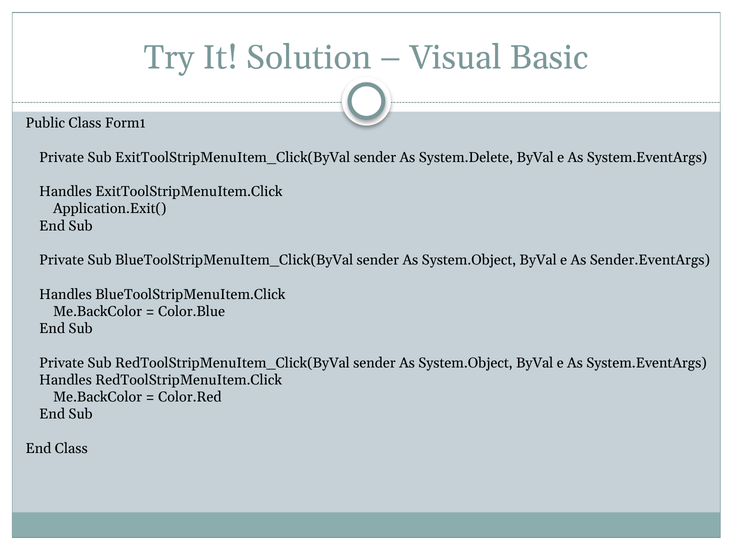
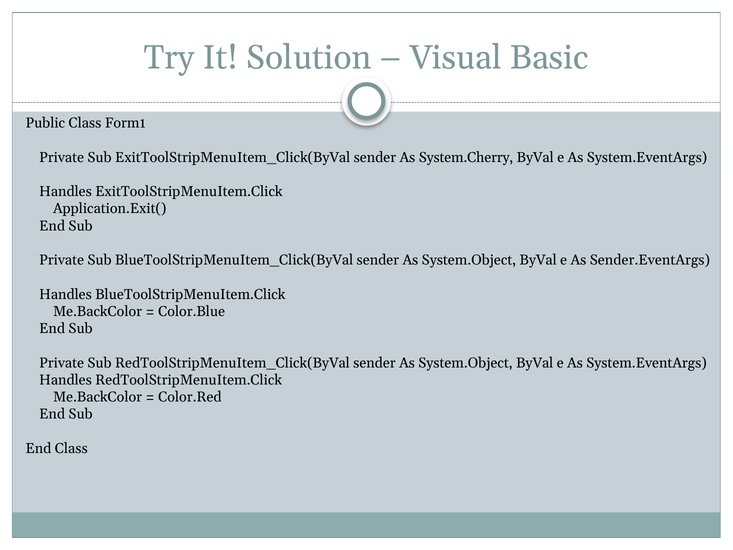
System.Delete: System.Delete -> System.Cherry
